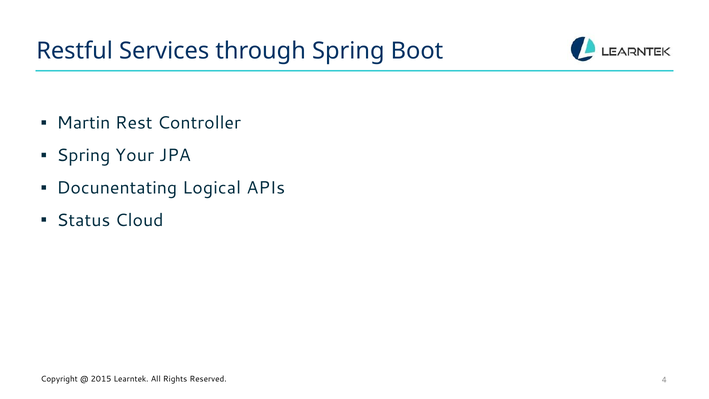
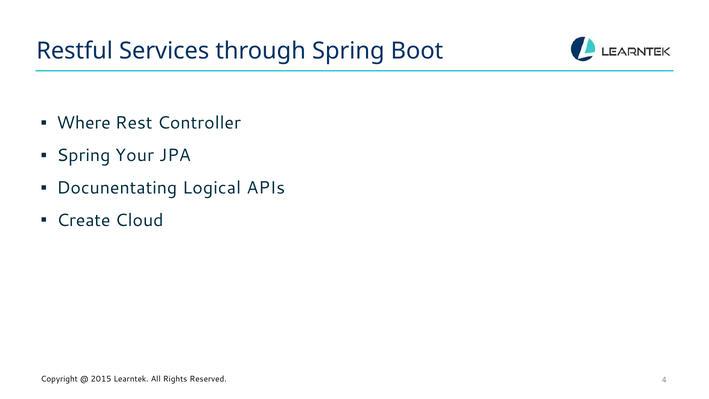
Martin: Martin -> Where
Status: Status -> Create
